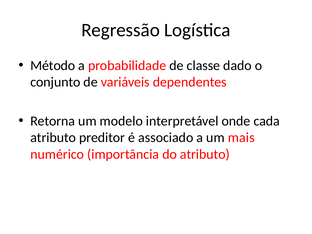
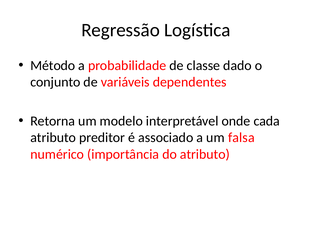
mais: mais -> falsa
